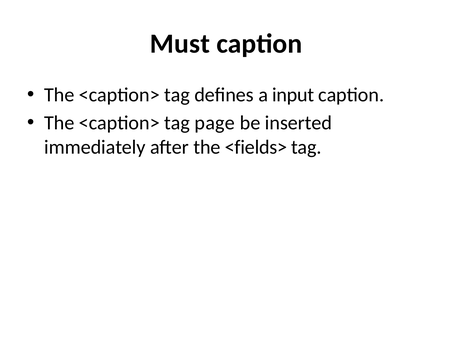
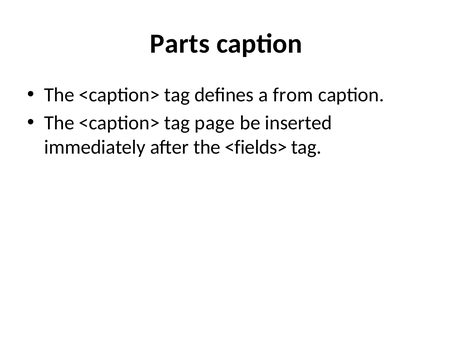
Must: Must -> Parts
input: input -> from
